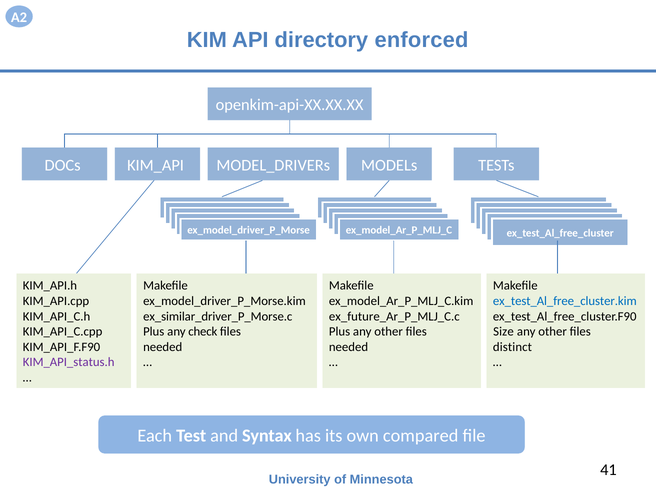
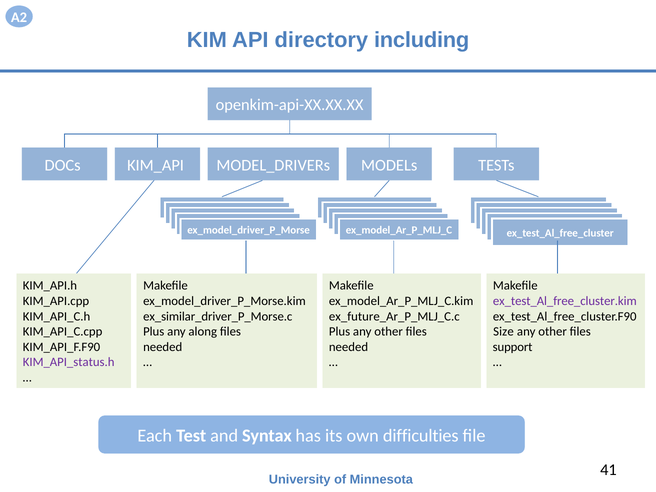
enforced: enforced -> including
ex_test_Al_free_cluster.kim colour: blue -> purple
check: check -> along
distinct: distinct -> support
compared: compared -> difficulties
